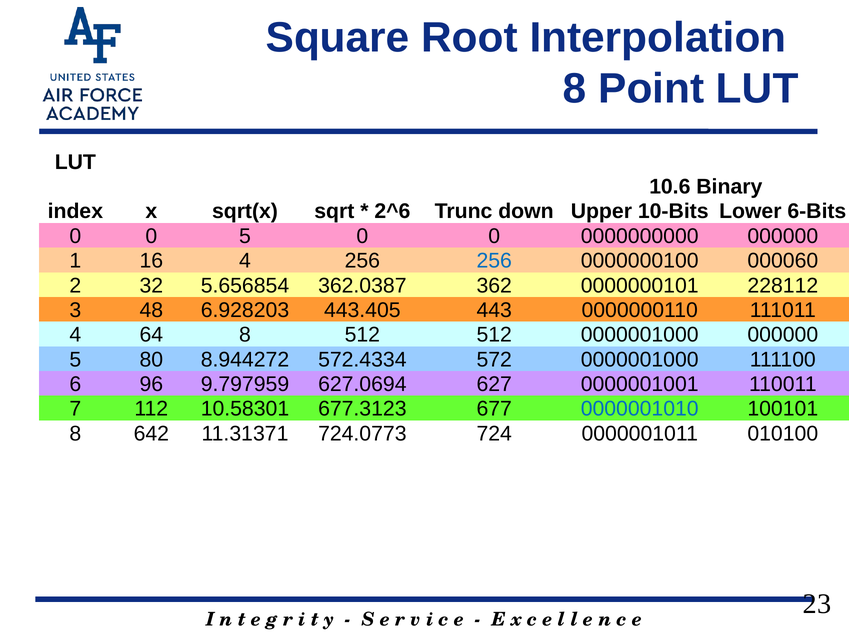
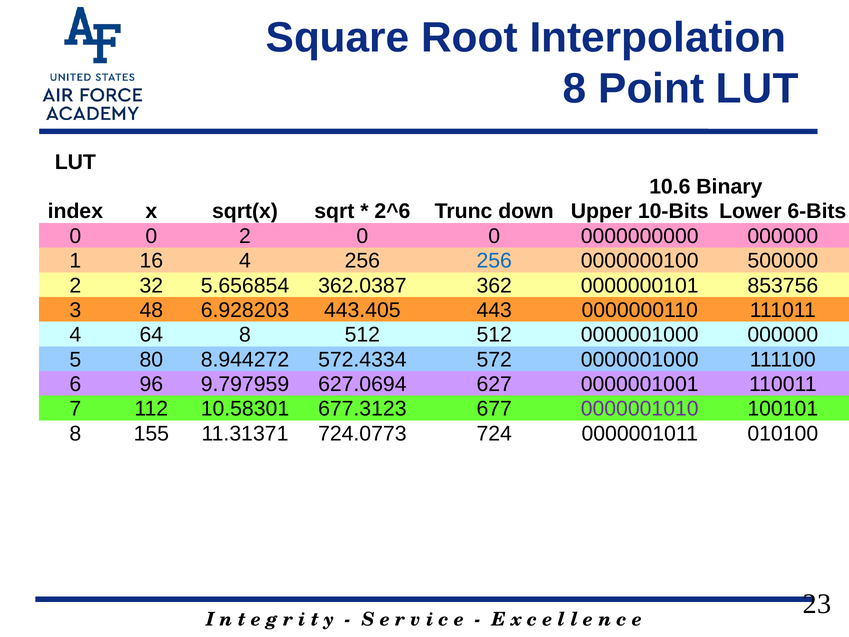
0 5: 5 -> 2
000060: 000060 -> 500000
228112: 228112 -> 853756
0000001010 colour: blue -> purple
642: 642 -> 155
